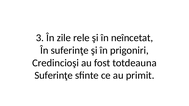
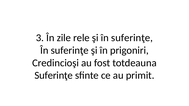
şi în neîncetat: neîncetat -> suferinţe
